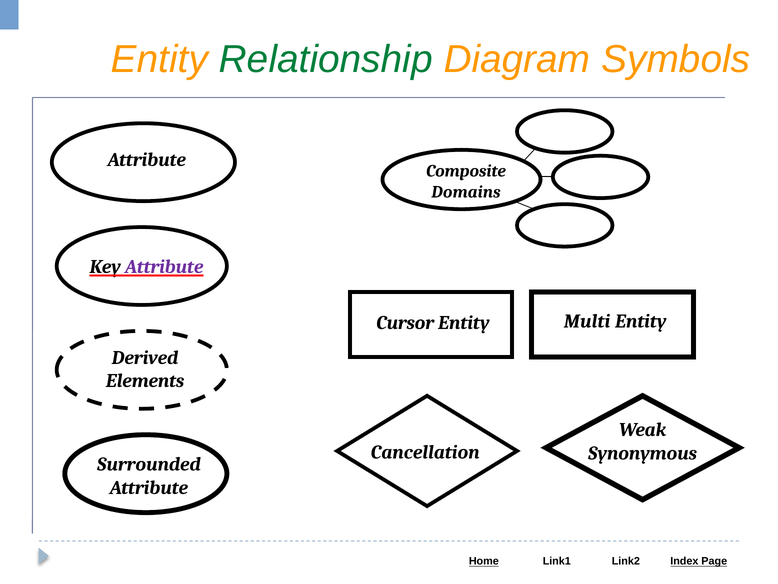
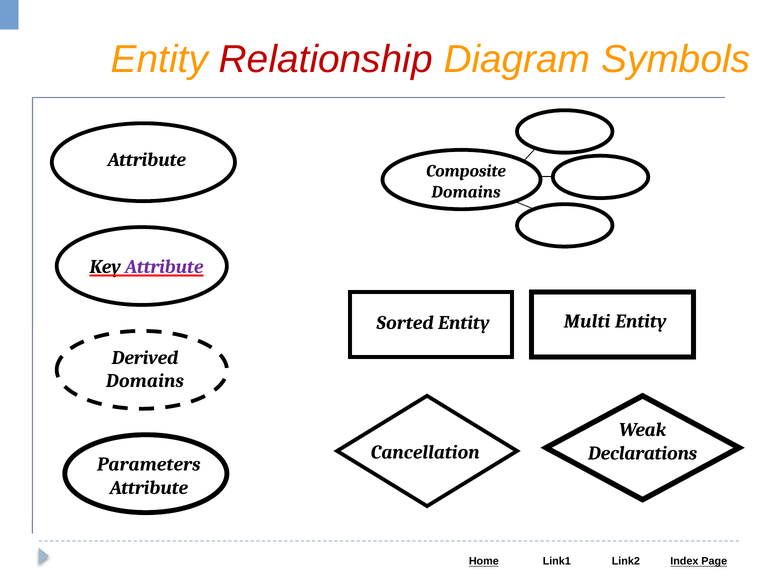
Relationship colour: green -> red
Cursor: Cursor -> Sorted
Elements at (145, 381): Elements -> Domains
Synonymous: Synonymous -> Declarations
Surrounded: Surrounded -> Parameters
